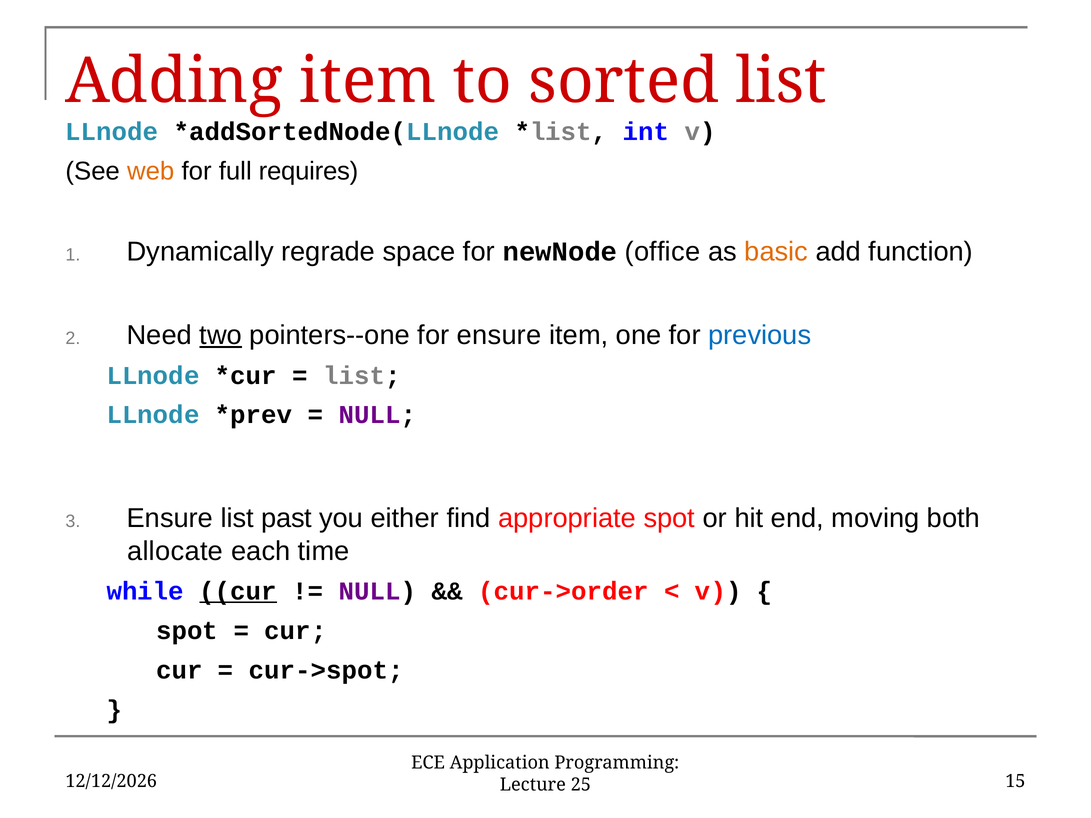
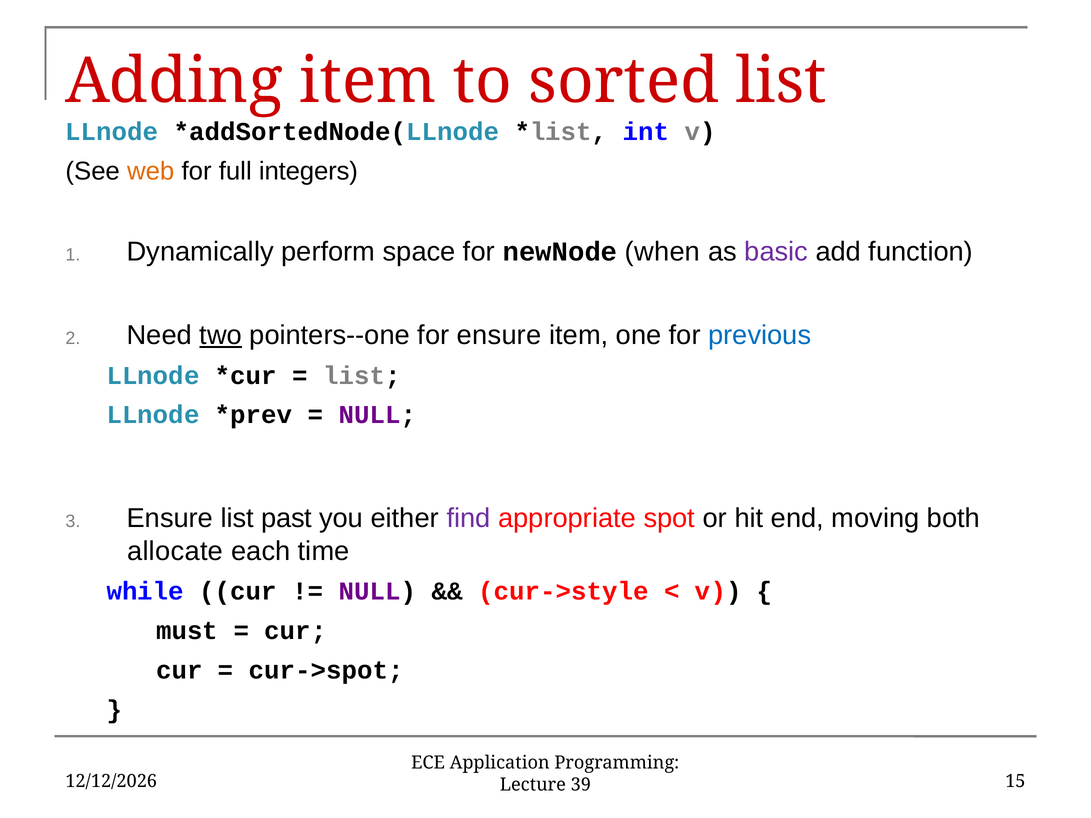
requires: requires -> integers
regrade: regrade -> perform
office: office -> when
basic colour: orange -> purple
find colour: black -> purple
cur at (238, 592) underline: present -> none
cur->order: cur->order -> cur->style
spot at (187, 631): spot -> must
25: 25 -> 39
